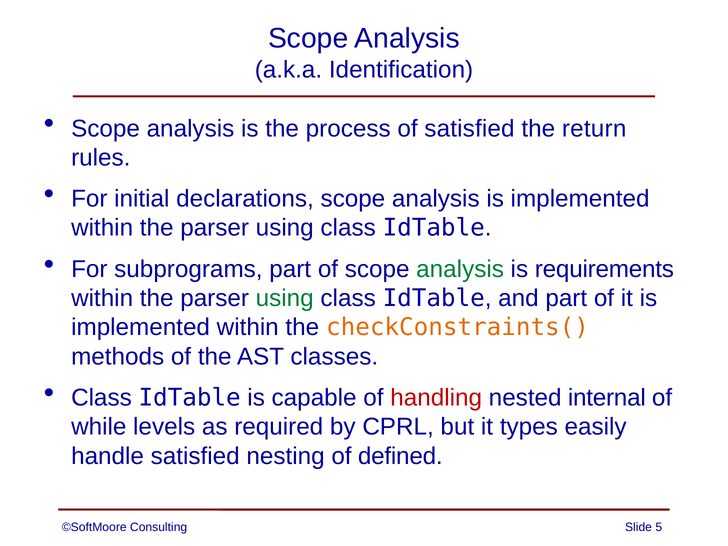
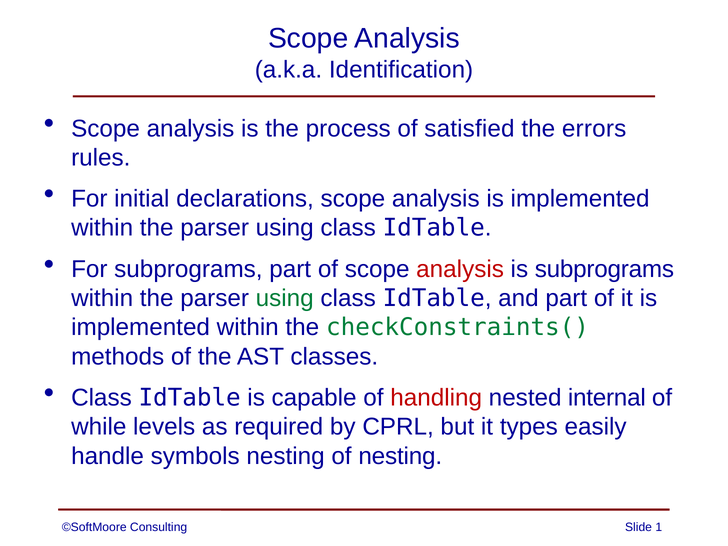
return: return -> errors
analysis at (460, 269) colour: green -> red
is requirements: requirements -> subprograms
checkConstraints( colour: orange -> green
handle satisfied: satisfied -> symbols
of defined: defined -> nesting
5: 5 -> 1
